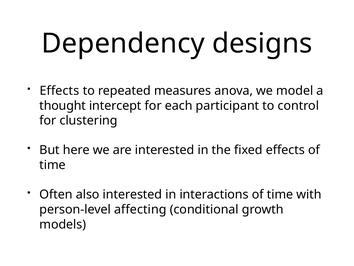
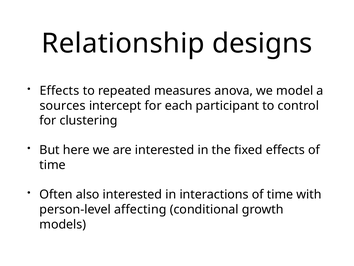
Dependency: Dependency -> Relationship
thought: thought -> sources
